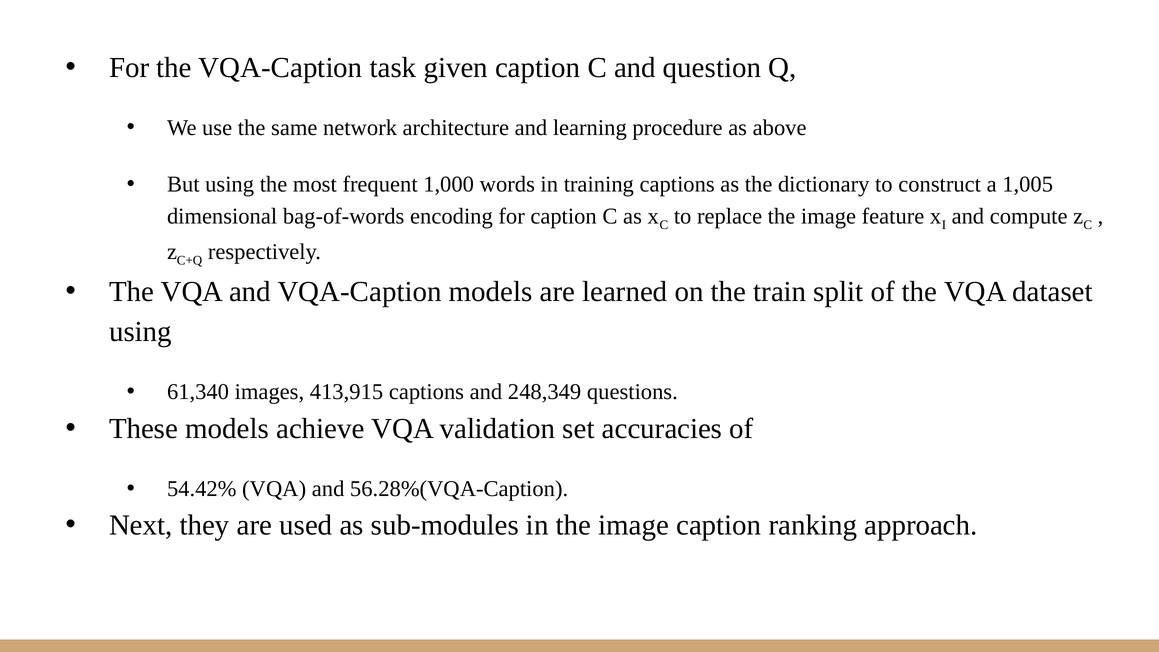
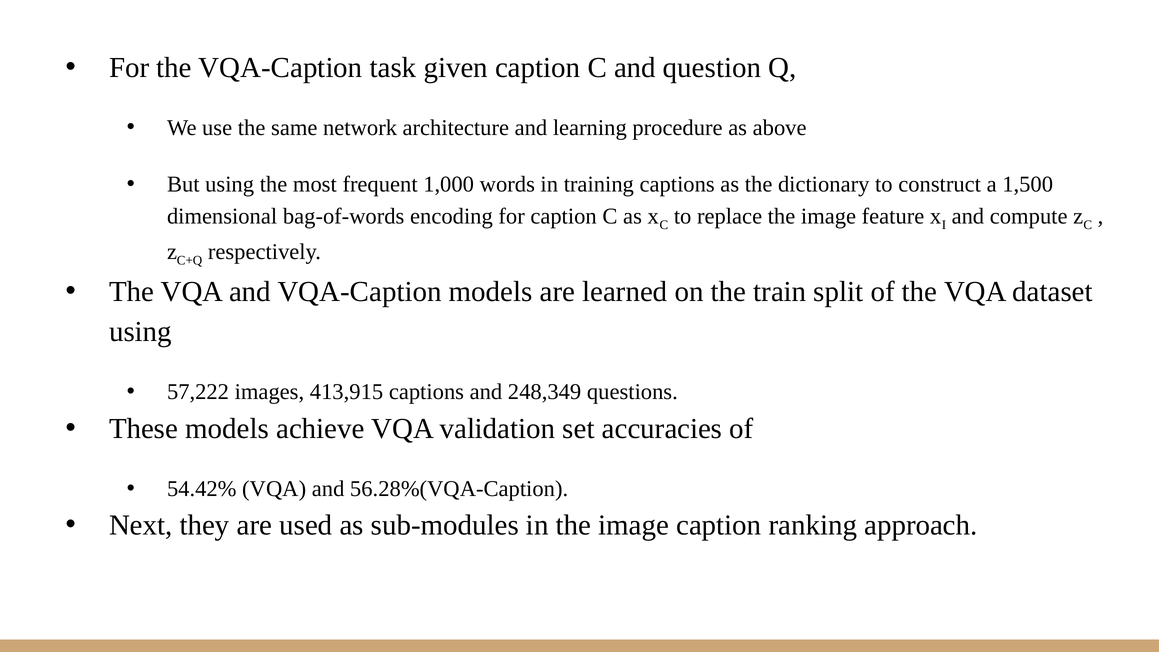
1,005: 1,005 -> 1,500
61,340: 61,340 -> 57,222
